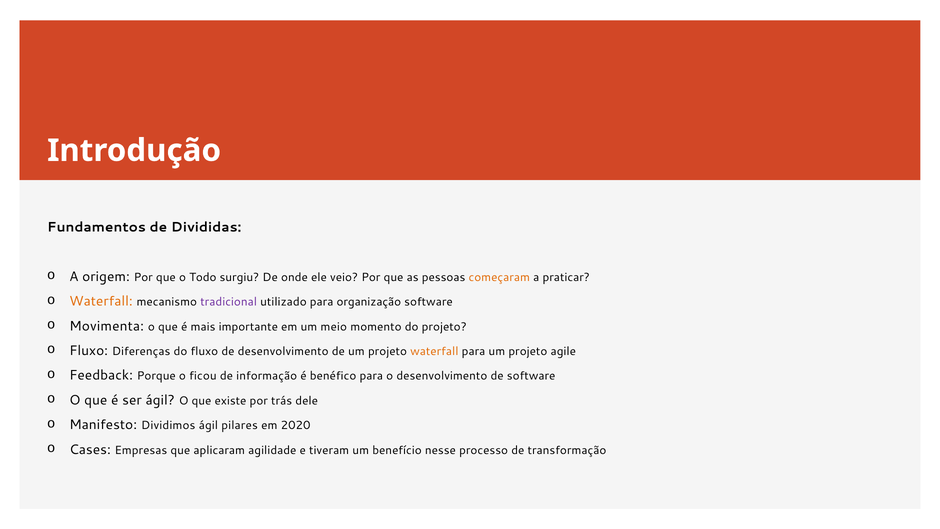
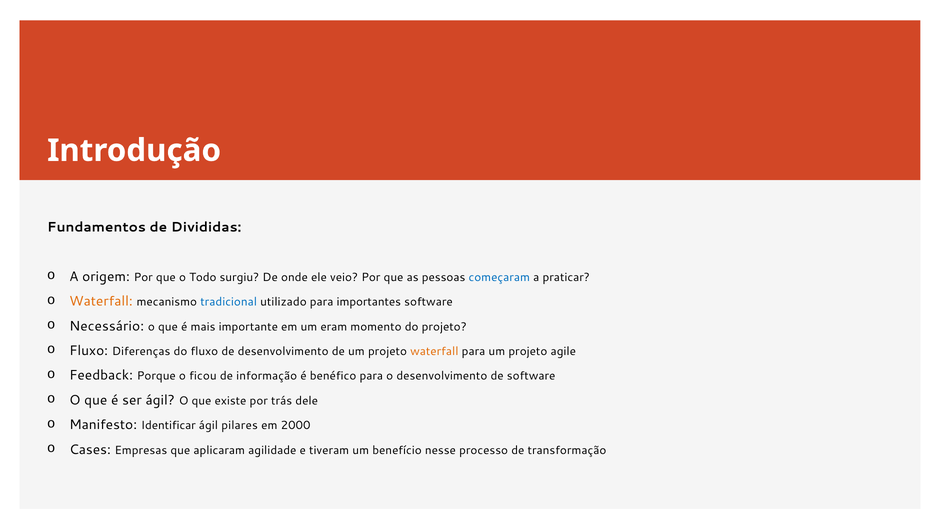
começaram colour: orange -> blue
tradicional colour: purple -> blue
organização: organização -> importantes
Movimenta: Movimenta -> Necessário
meio: meio -> eram
Dividimos: Dividimos -> Identificar
2020: 2020 -> 2000
